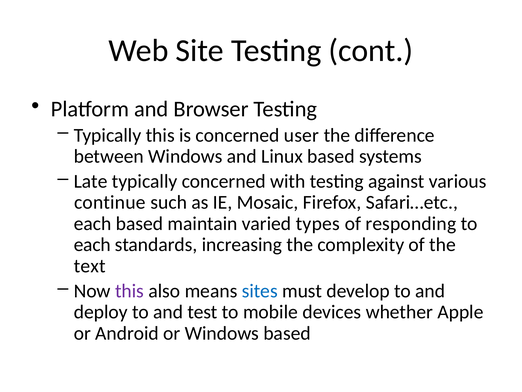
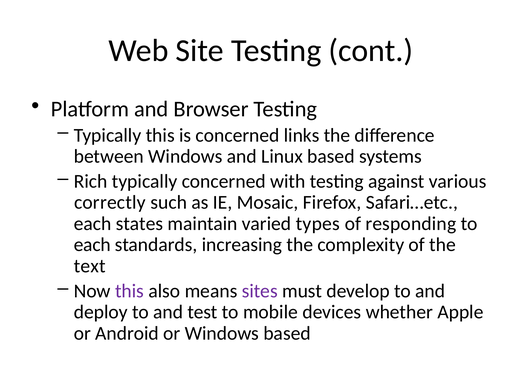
user: user -> links
Late: Late -> Rich
continue: continue -> correctly
each based: based -> states
sites colour: blue -> purple
